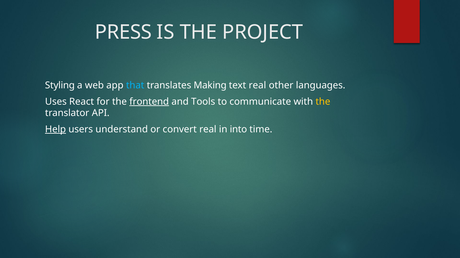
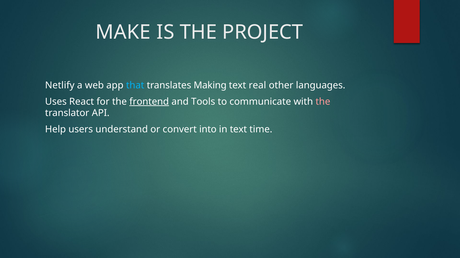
PRESS: PRESS -> MAKE
Styling: Styling -> Netlify
the at (323, 102) colour: yellow -> pink
Help underline: present -> none
convert real: real -> into
in into: into -> text
